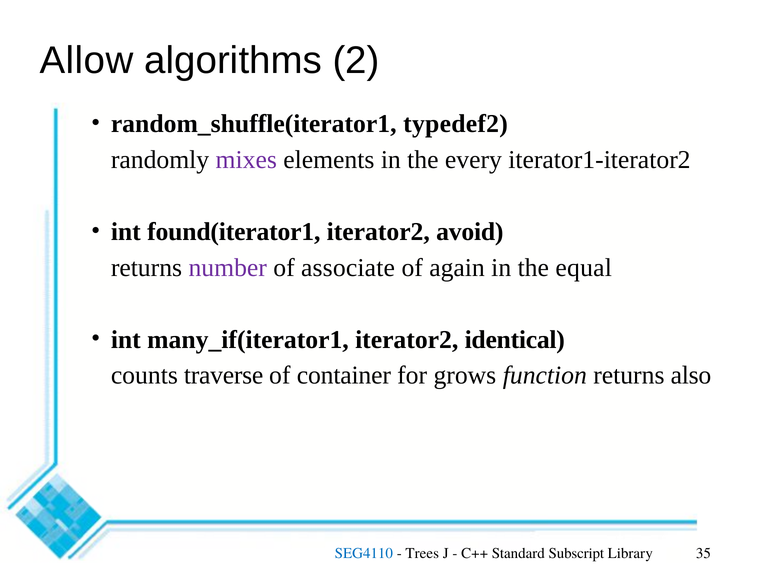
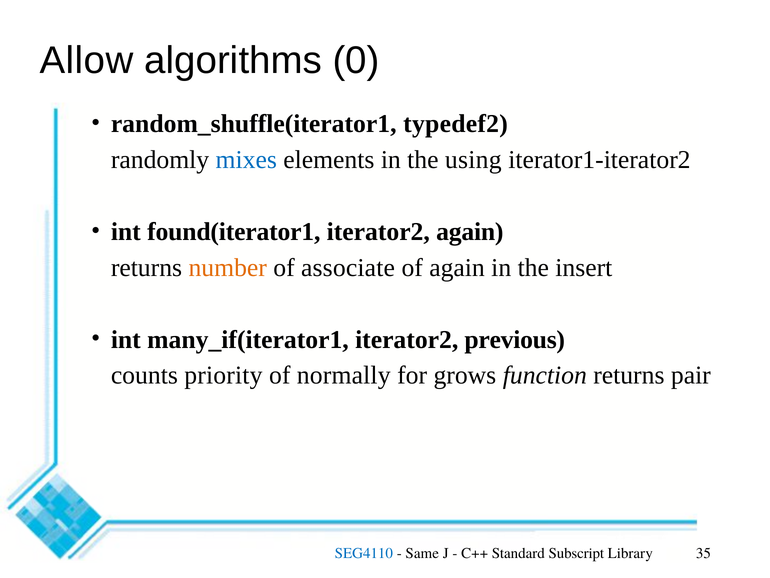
2: 2 -> 0
mixes colour: purple -> blue
every: every -> using
iterator2 avoid: avoid -> again
number colour: purple -> orange
equal: equal -> insert
identical: identical -> previous
traverse: traverse -> priority
container: container -> normally
also: also -> pair
Trees: Trees -> Same
